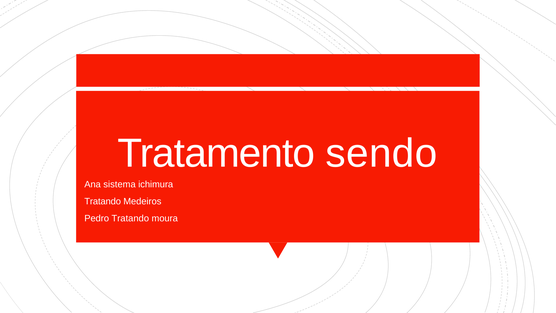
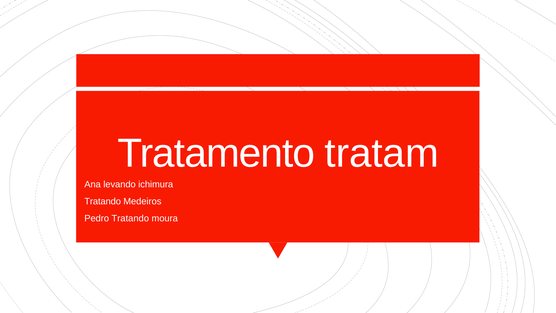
sendo: sendo -> tratam
sistema: sistema -> levando
